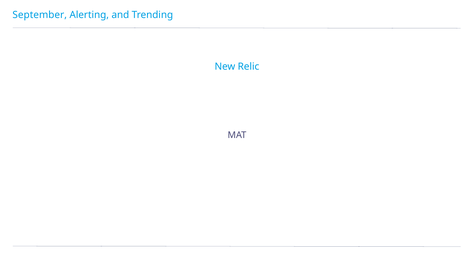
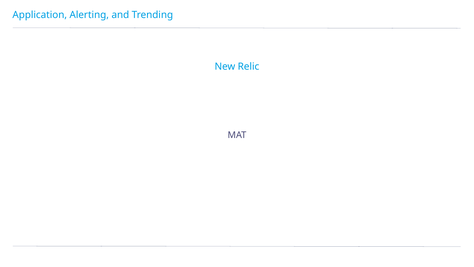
September: September -> Application
